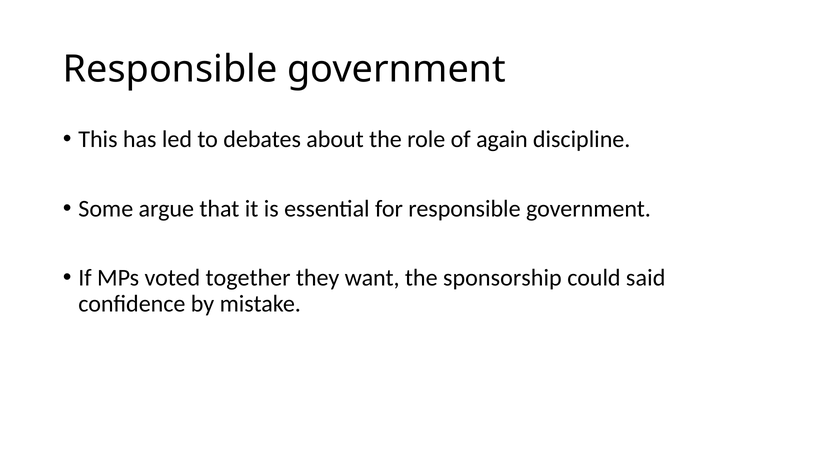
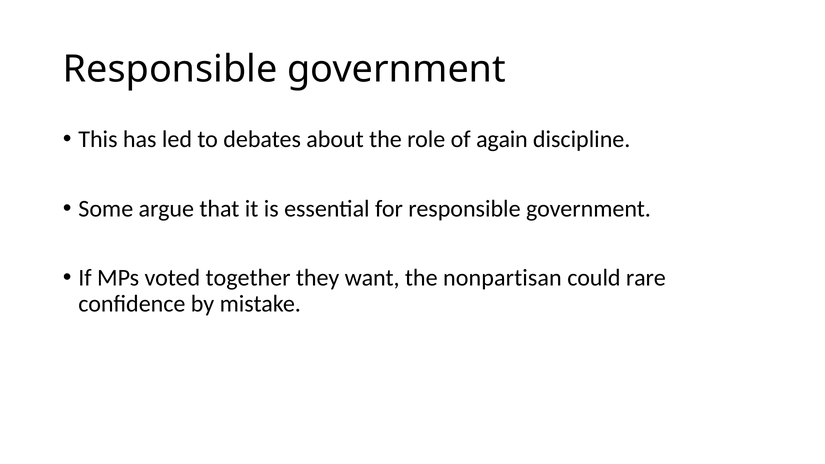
sponsorship: sponsorship -> nonpartisan
said: said -> rare
